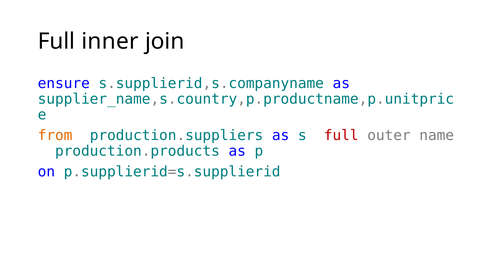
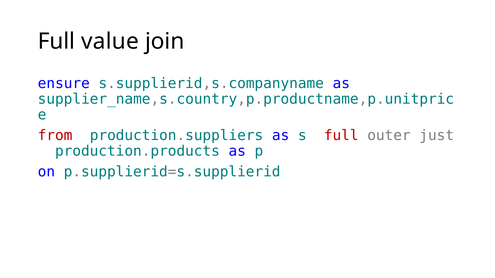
inner: inner -> value
from colour: orange -> red
name: name -> just
